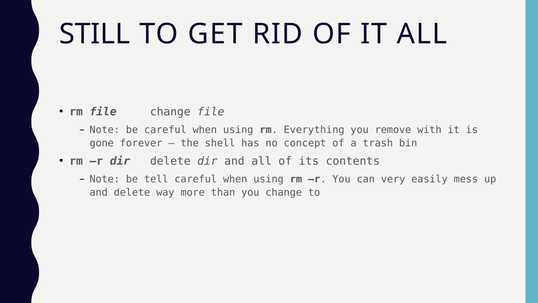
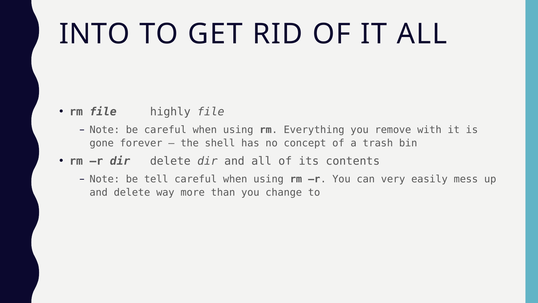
STILL: STILL -> INTO
file change: change -> highly
